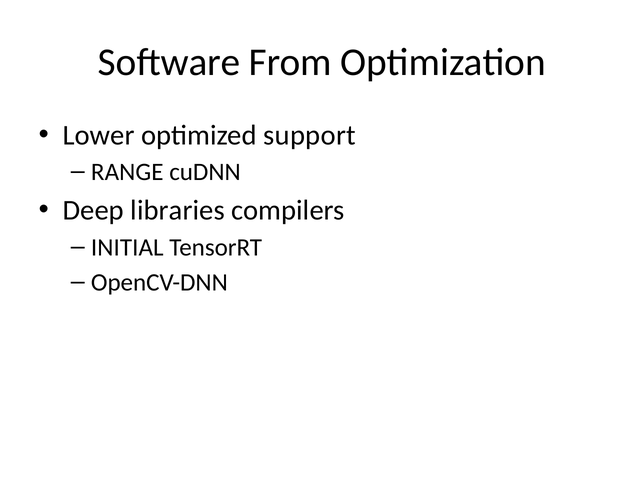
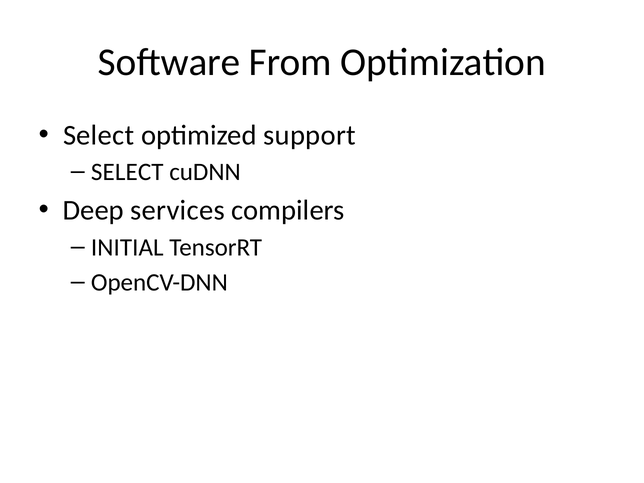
Lower at (99, 135): Lower -> Select
RANGE at (127, 172): RANGE -> SELECT
libraries: libraries -> services
